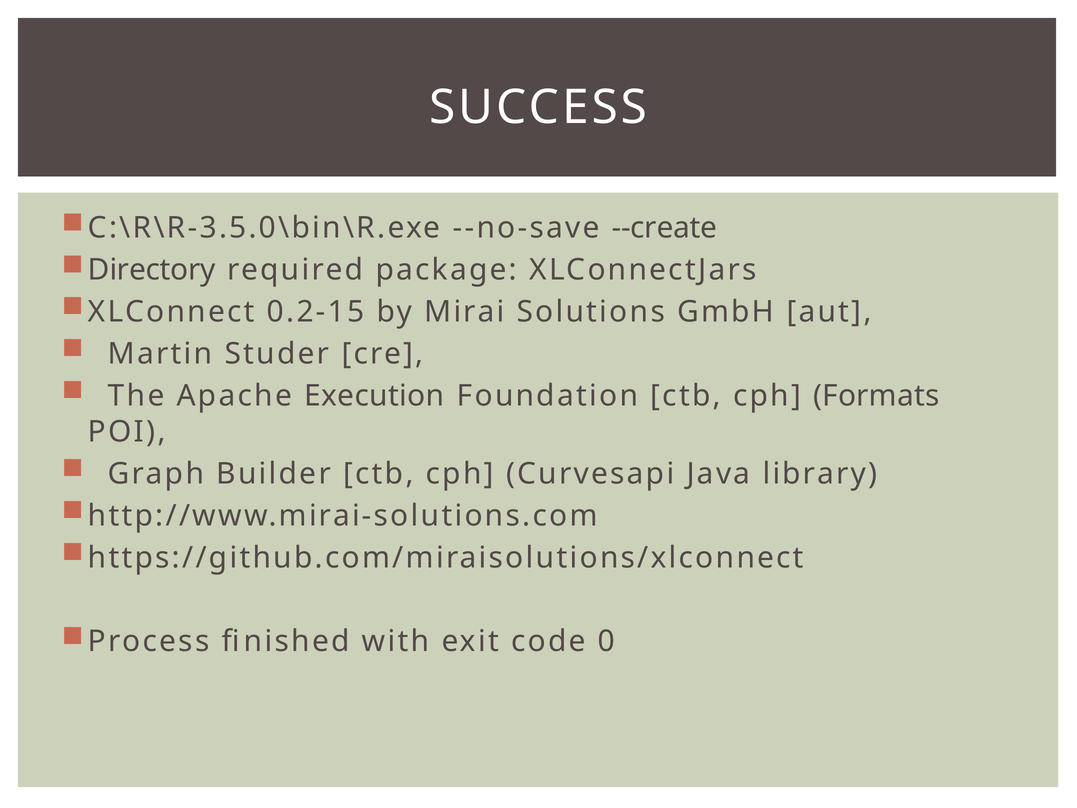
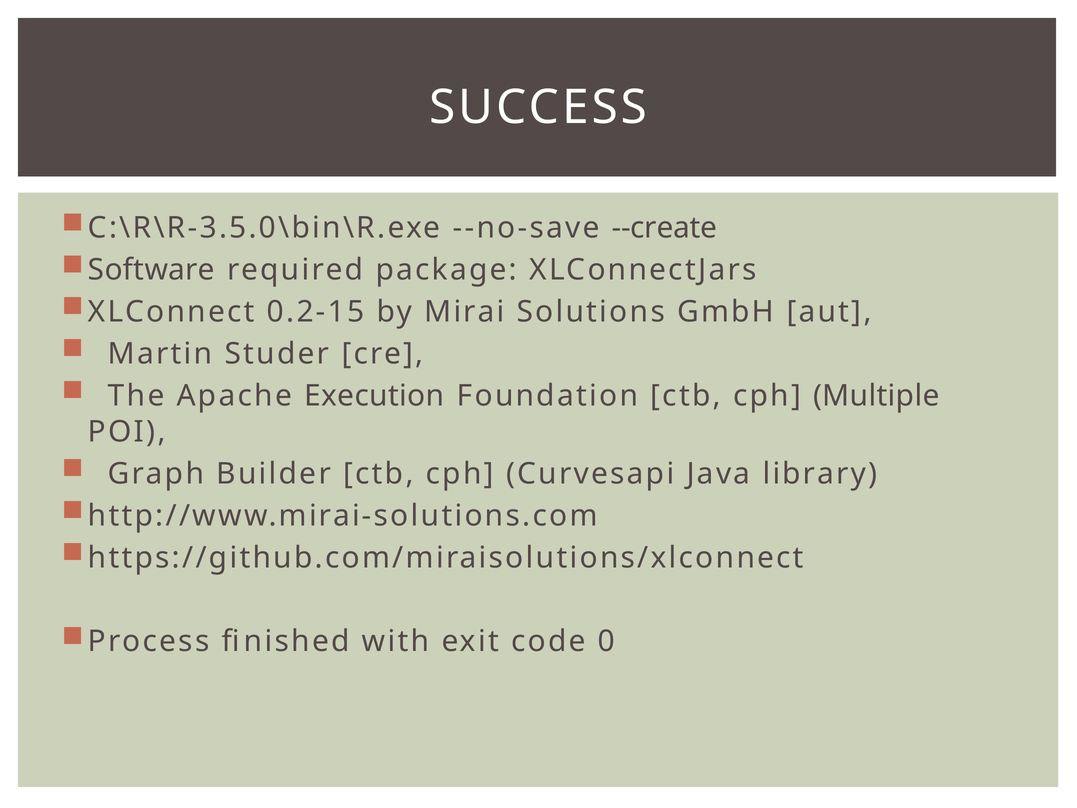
Directory: Directory -> Software
Formats: Formats -> Multiple
